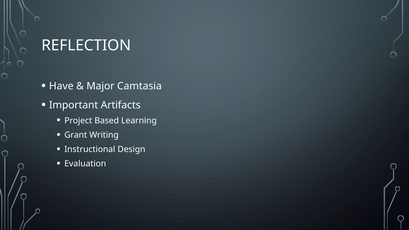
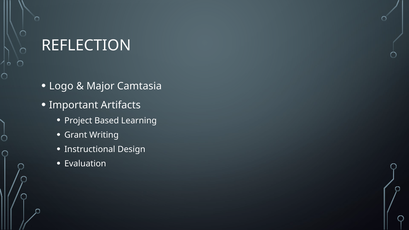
Have: Have -> Logo
